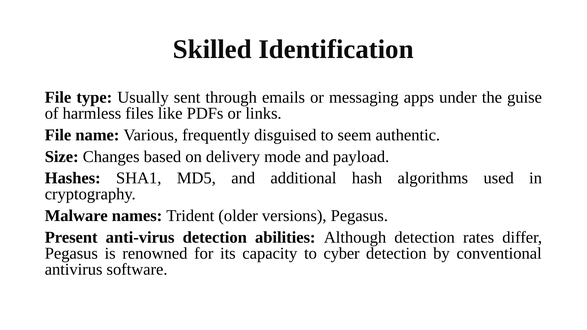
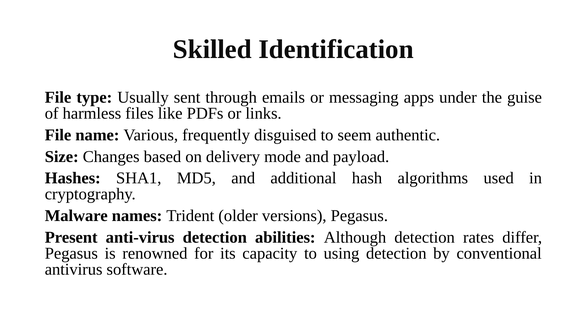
cyber: cyber -> using
